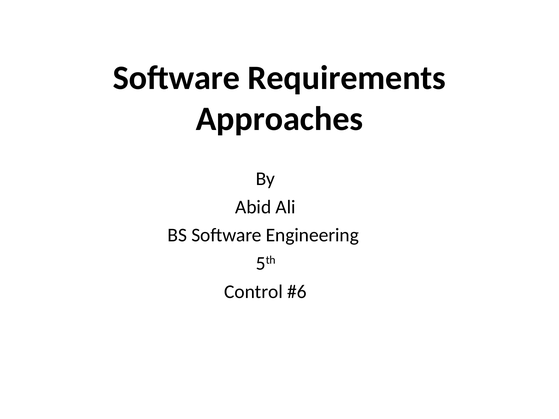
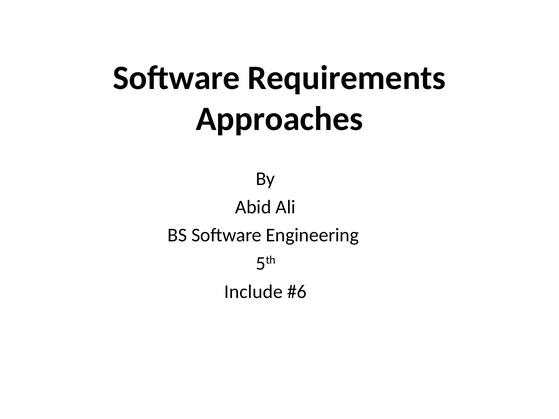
Control: Control -> Include
